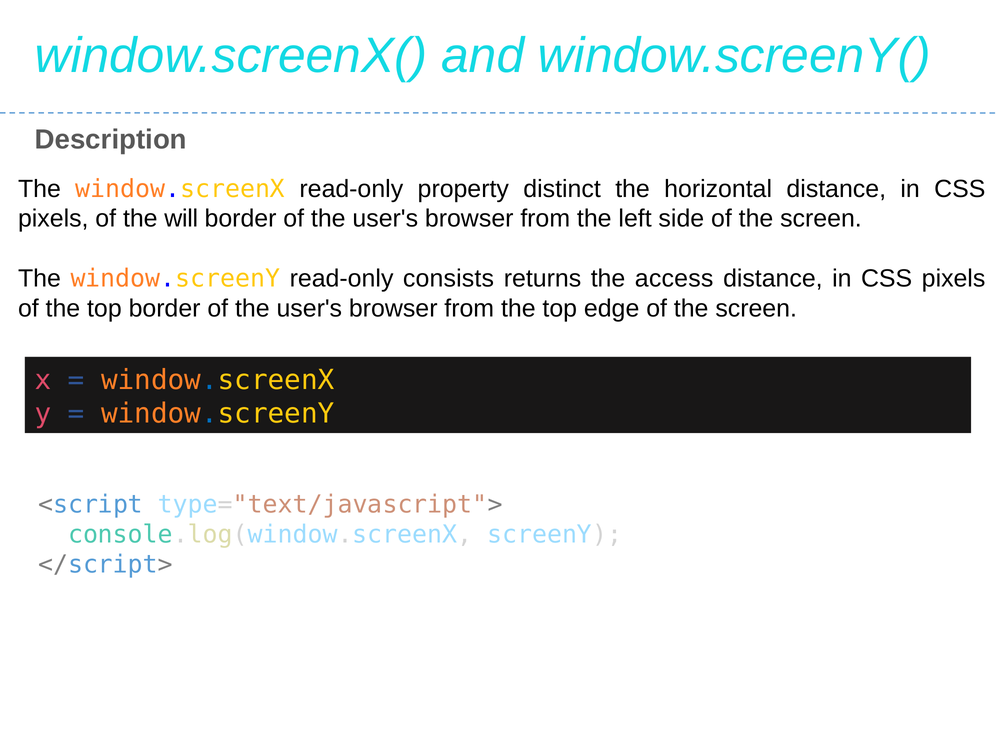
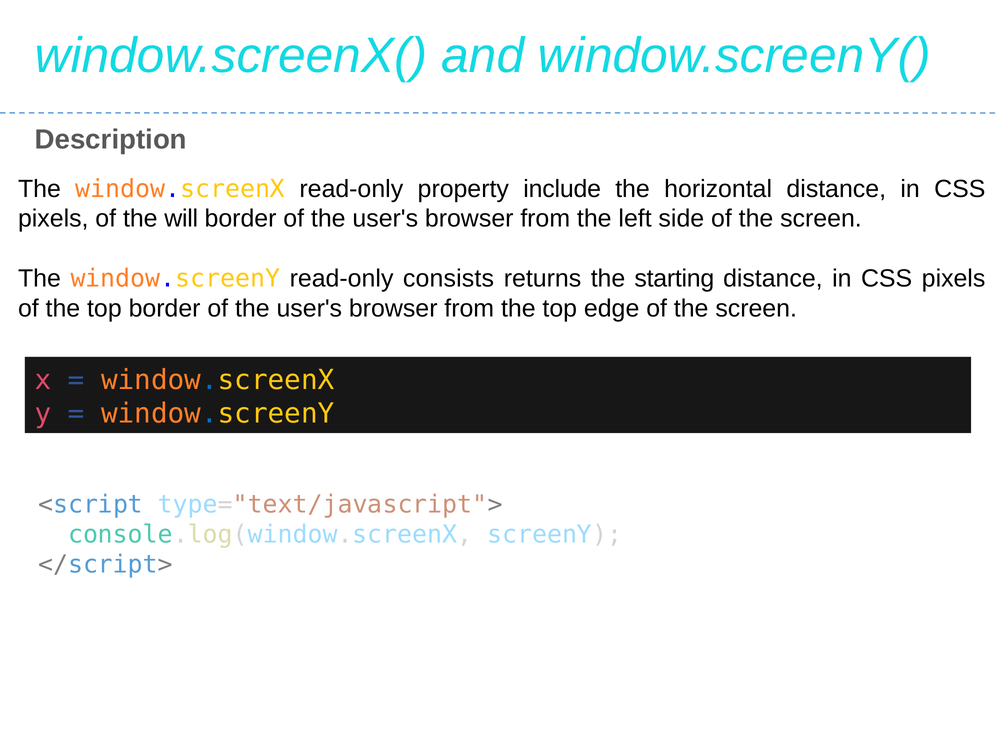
distinct: distinct -> include
access: access -> starting
